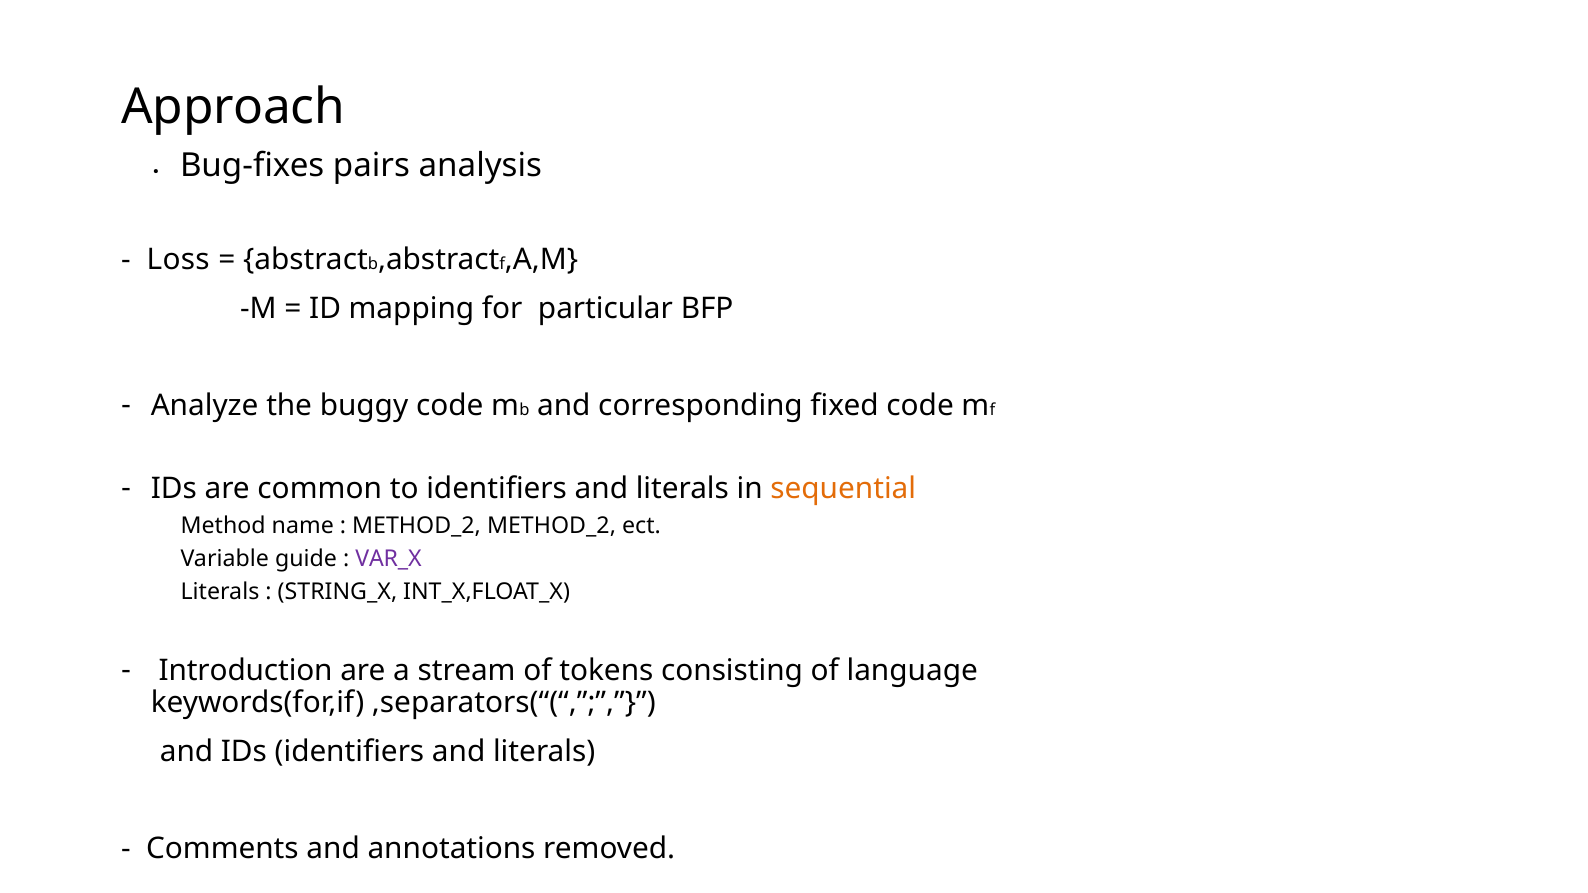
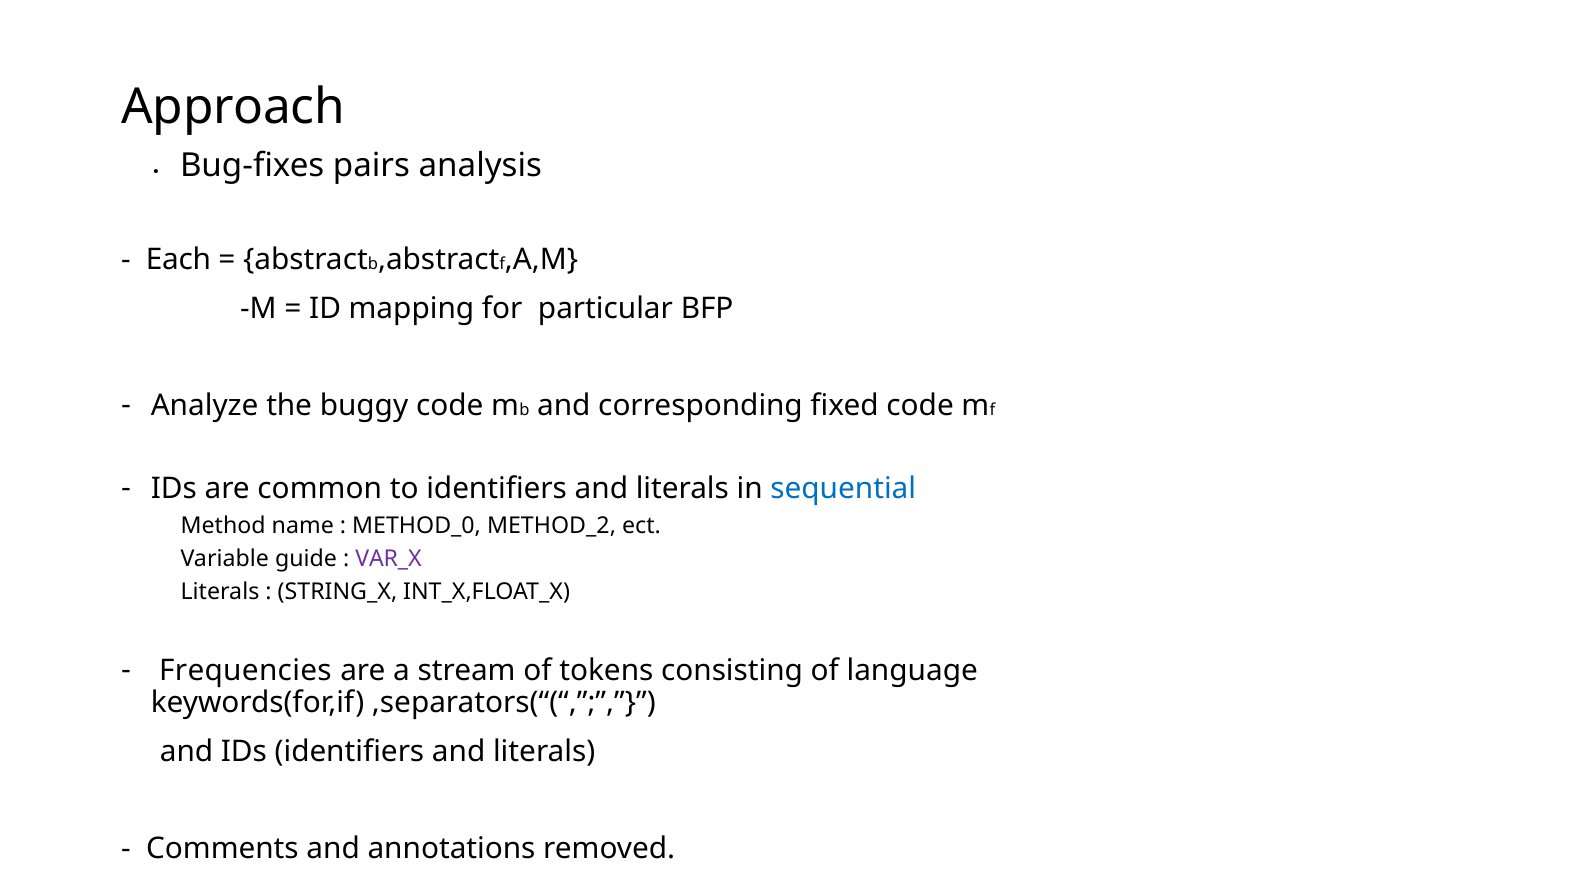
Loss: Loss -> Each
sequential colour: orange -> blue
METHOD_2 at (417, 526): METHOD_2 -> METHOD_0
Introduction: Introduction -> Frequencies
